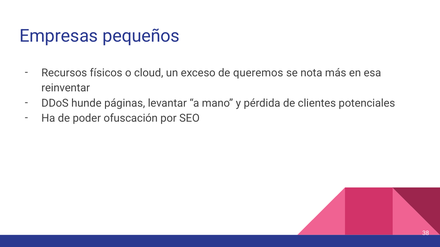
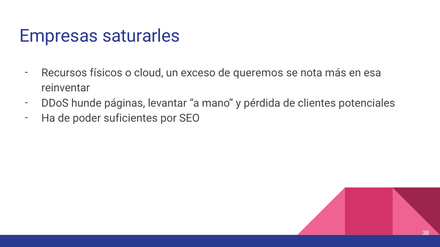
pequeños: pequeños -> saturarles
ofuscación: ofuscación -> suficientes
